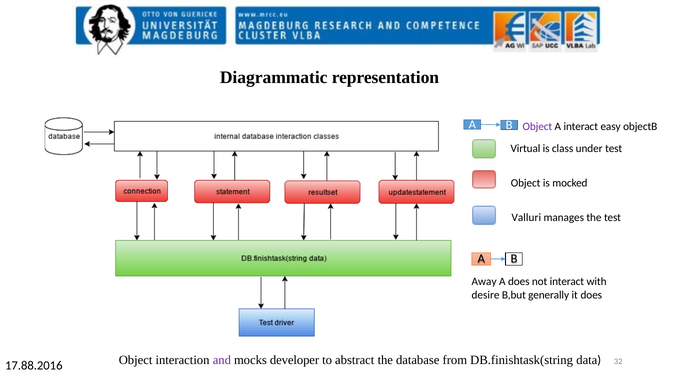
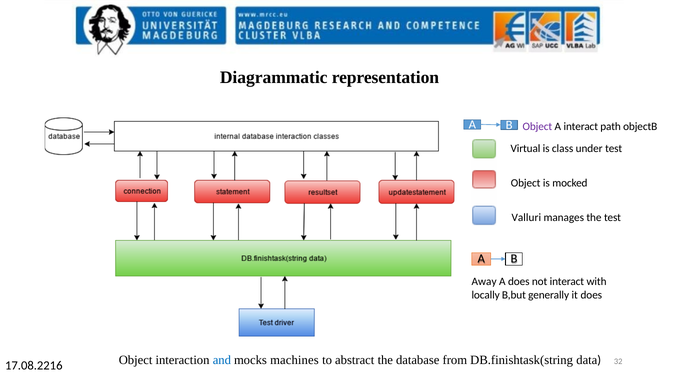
easy: easy -> path
desire: desire -> locally
and colour: purple -> blue
developer: developer -> machines
17.88.2016: 17.88.2016 -> 17.08.2216
